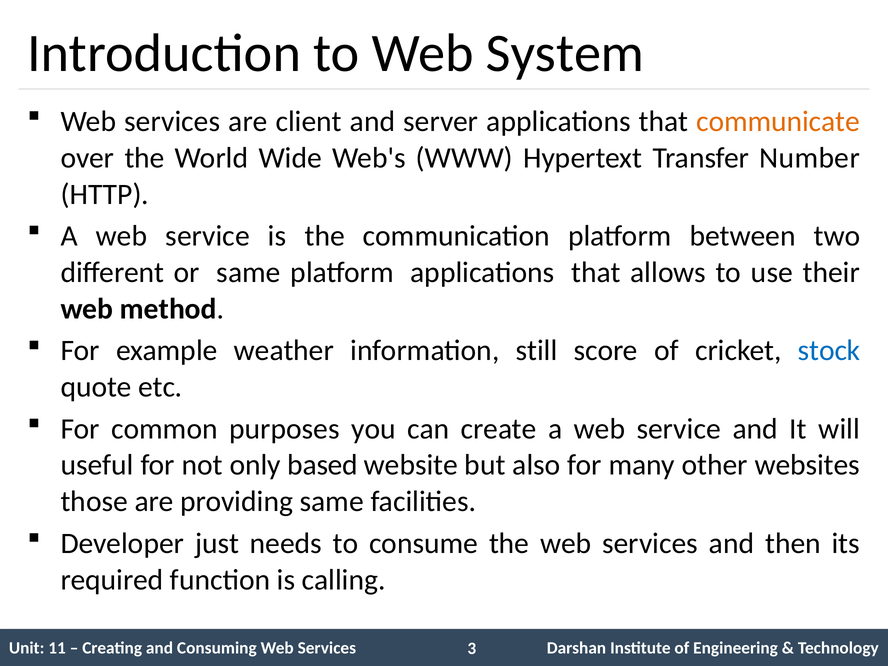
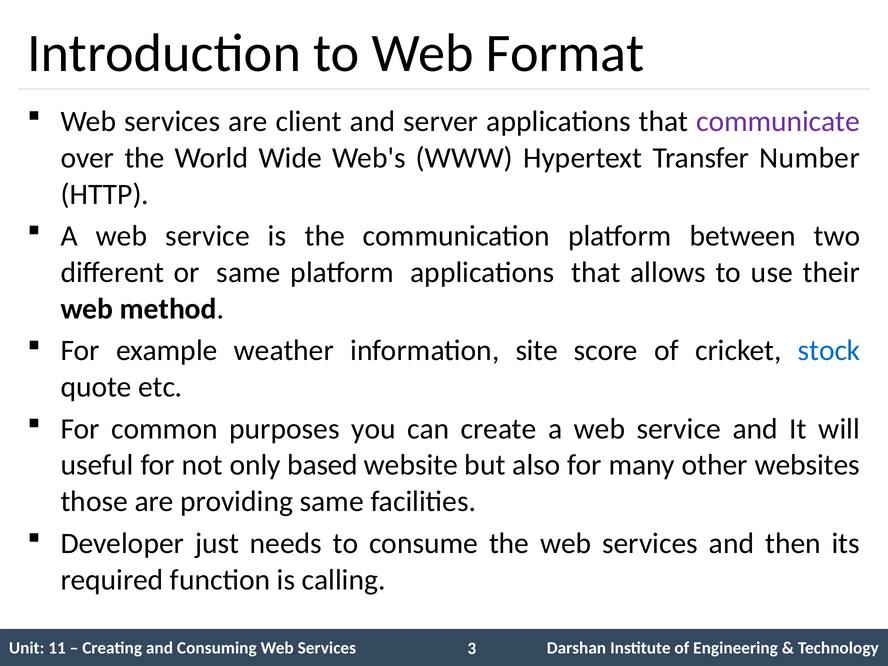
System: System -> Format
communicate colour: orange -> purple
still: still -> site
